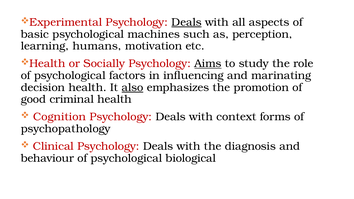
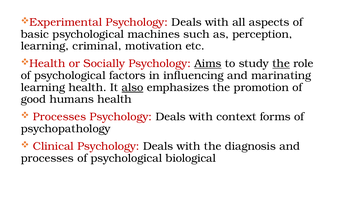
Deals at (187, 22) underline: present -> none
humans: humans -> criminal
the at (281, 64) underline: none -> present
decision at (43, 87): decision -> learning
criminal: criminal -> humans
Cognition at (59, 117): Cognition -> Processes
behaviour at (47, 158): behaviour -> processes
